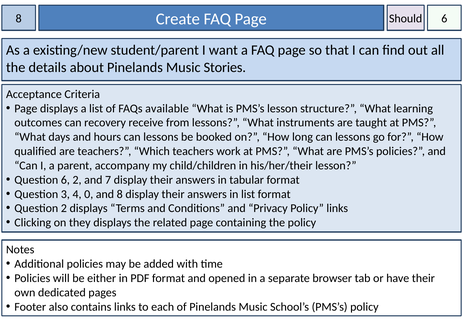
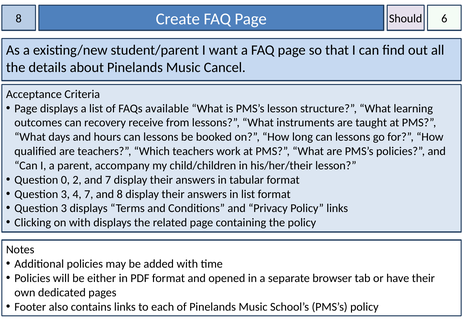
Stories: Stories -> Cancel
Question 6: 6 -> 0
4 0: 0 -> 7
2 at (64, 208): 2 -> 3
on they: they -> with
